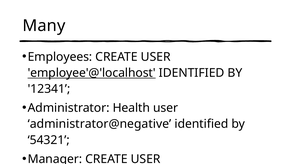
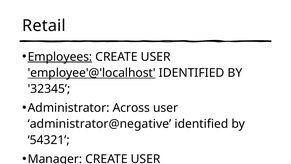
Many: Many -> Retail
Employees underline: none -> present
12341: 12341 -> 32345
Health: Health -> Across
